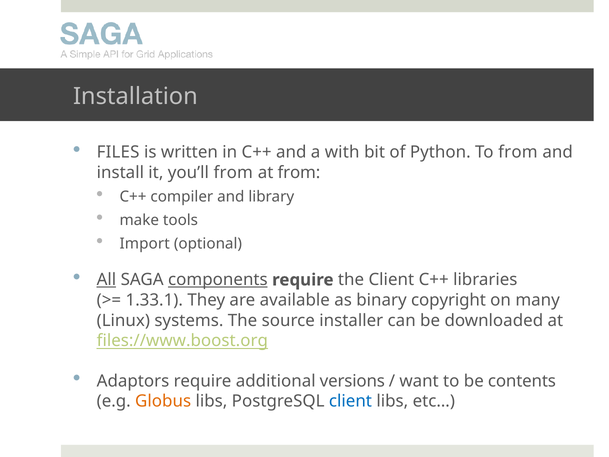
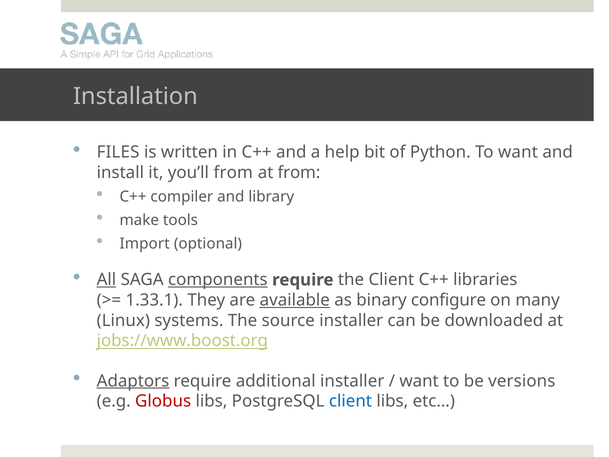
with: with -> help
To from: from -> want
available underline: none -> present
copyright: copyright -> configure
files://www.boost.org: files://www.boost.org -> jobs://www.boost.org
Adaptors underline: none -> present
additional versions: versions -> installer
contents: contents -> versions
Globus colour: orange -> red
